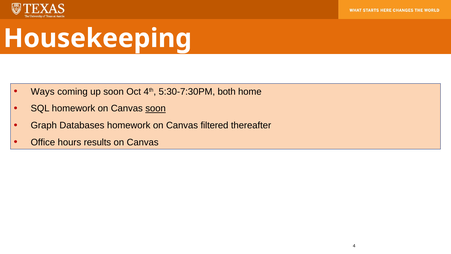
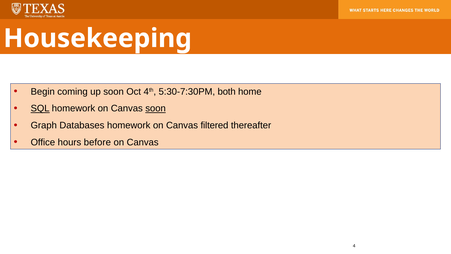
Ways: Ways -> Begin
SQL underline: none -> present
results: results -> before
